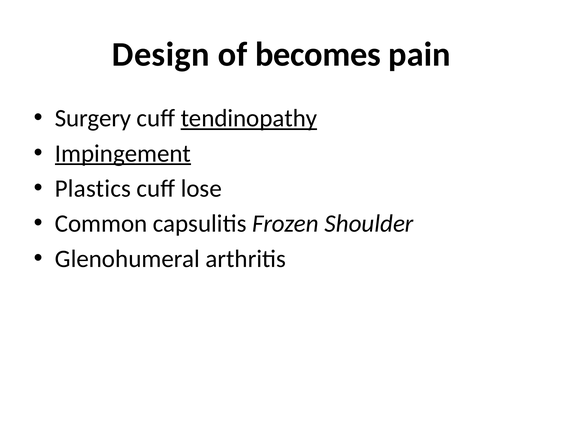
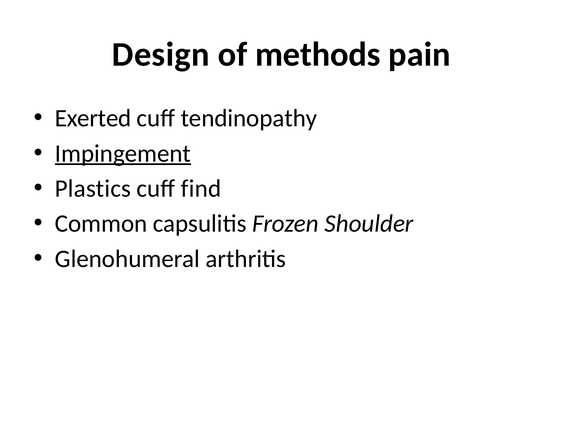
becomes: becomes -> methods
Surgery: Surgery -> Exerted
tendinopathy underline: present -> none
lose: lose -> find
